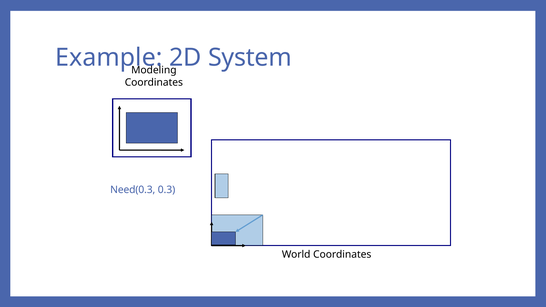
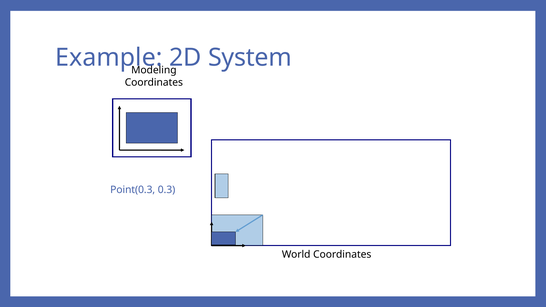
Need(0.3: Need(0.3 -> Point(0.3
